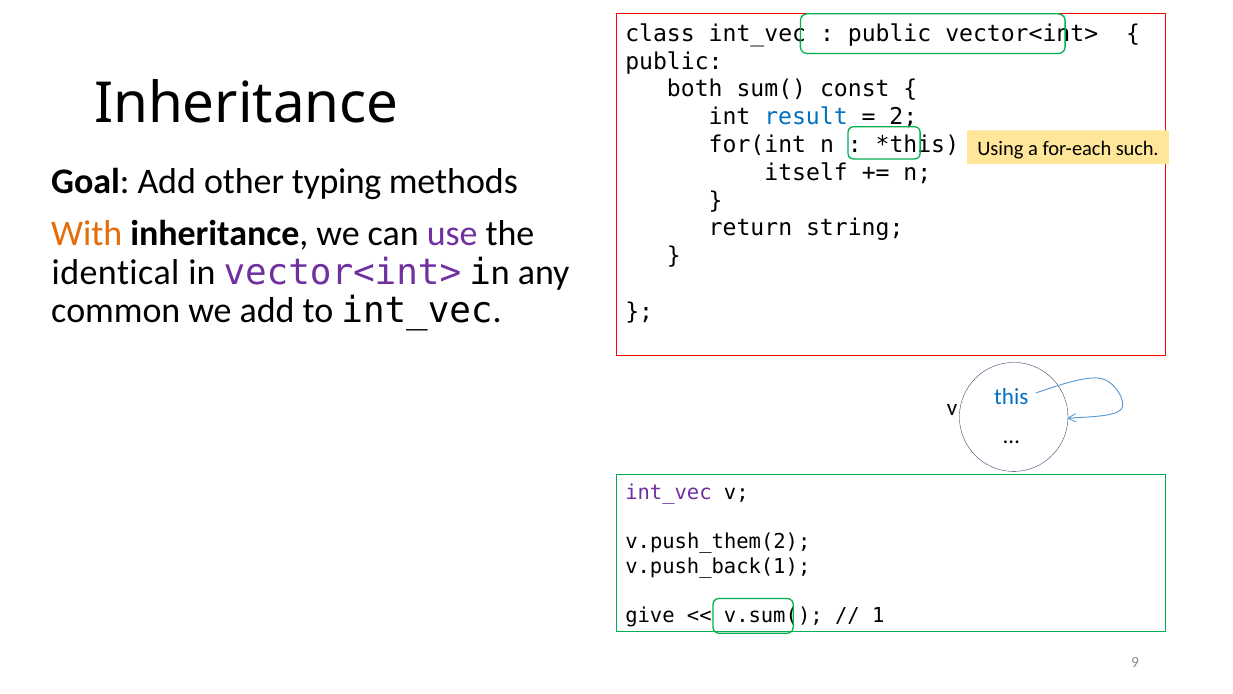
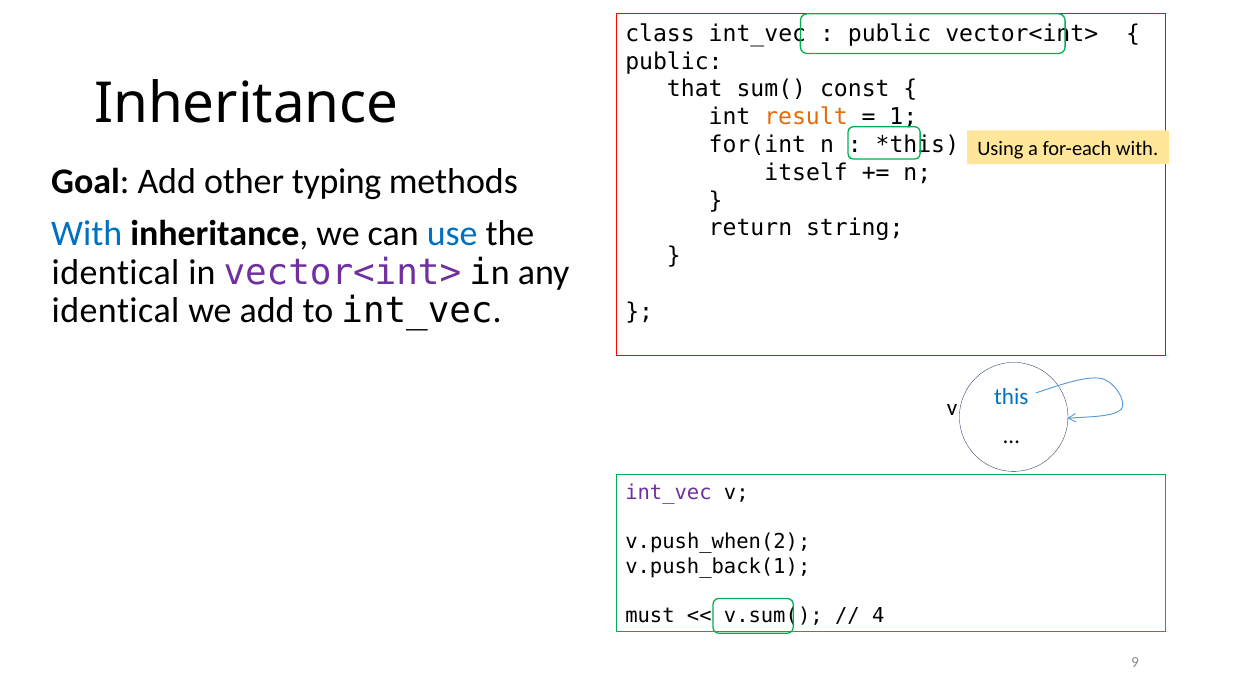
both: both -> that
result colour: blue -> orange
2: 2 -> 1
for-each such: such -> with
With at (87, 233) colour: orange -> blue
use colour: purple -> blue
common at (116, 311): common -> identical
v.push_them(2: v.push_them(2 -> v.push_when(2
give: give -> must
1: 1 -> 4
